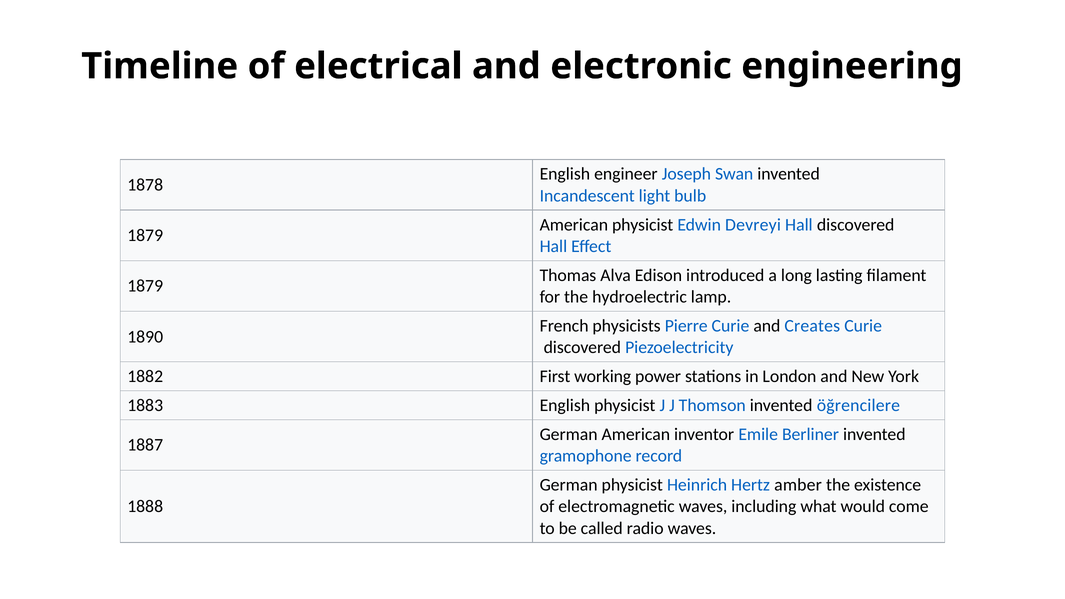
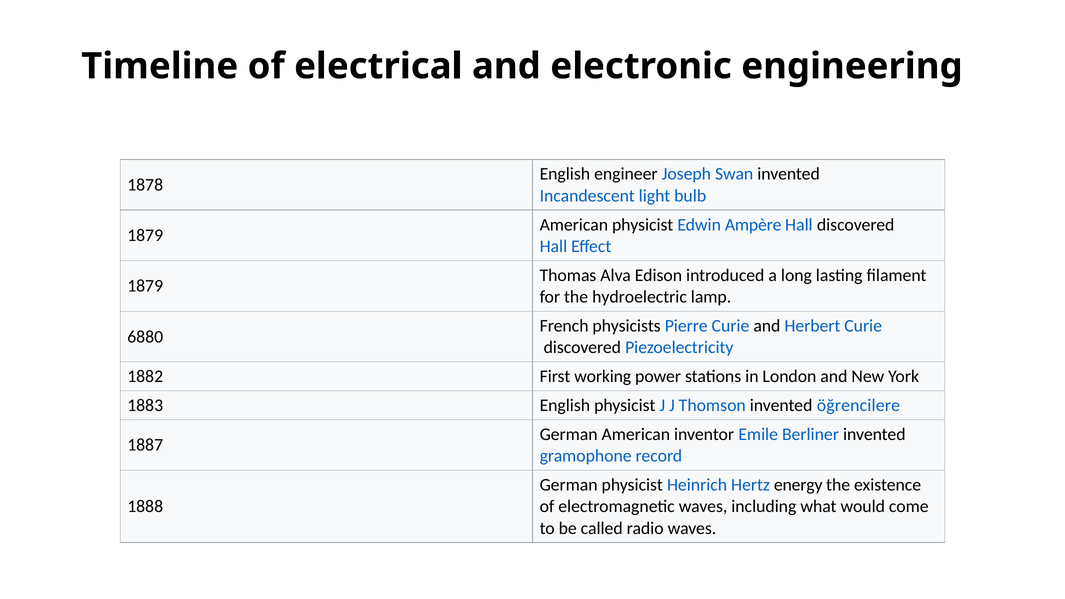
Devreyi: Devreyi -> Ampère
Creates: Creates -> Herbert
1890: 1890 -> 6880
amber: amber -> energy
